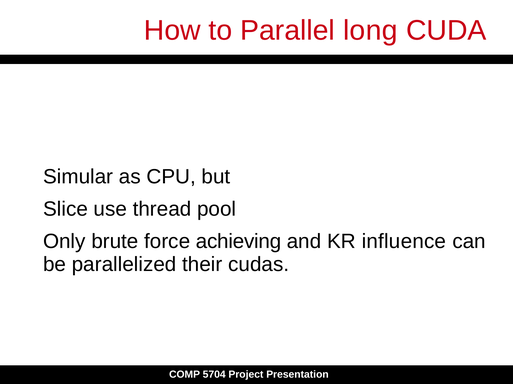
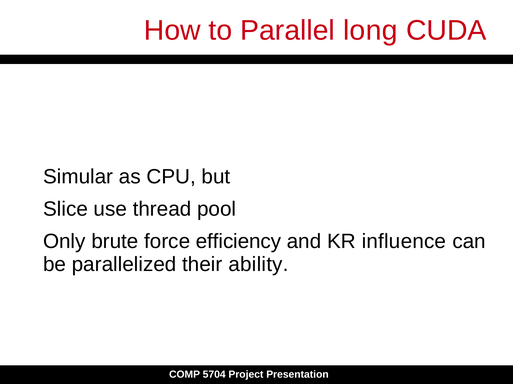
achieving: achieving -> efficiency
cudas: cudas -> ability
